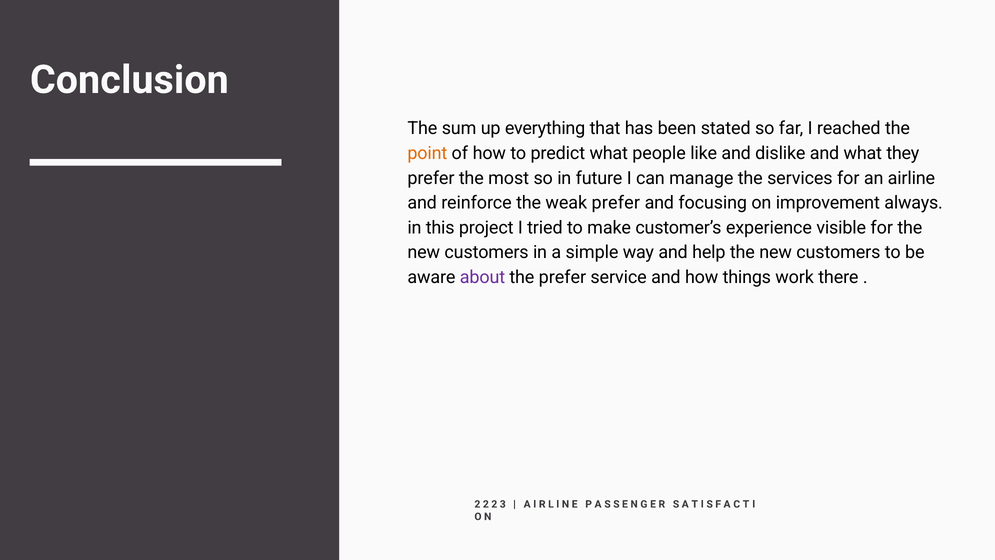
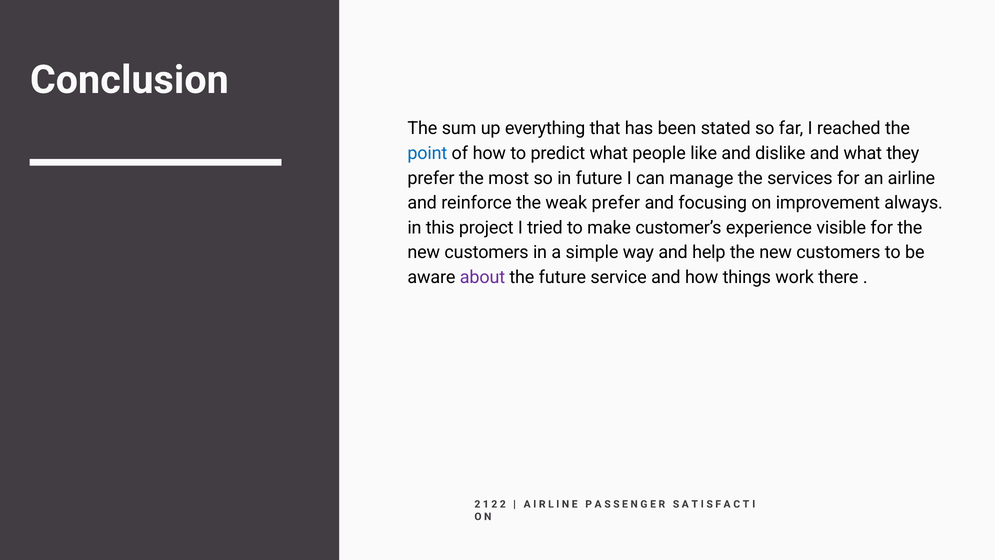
point colour: orange -> blue
the prefer: prefer -> future
2 at (486, 504): 2 -> 1
2 3: 3 -> 2
